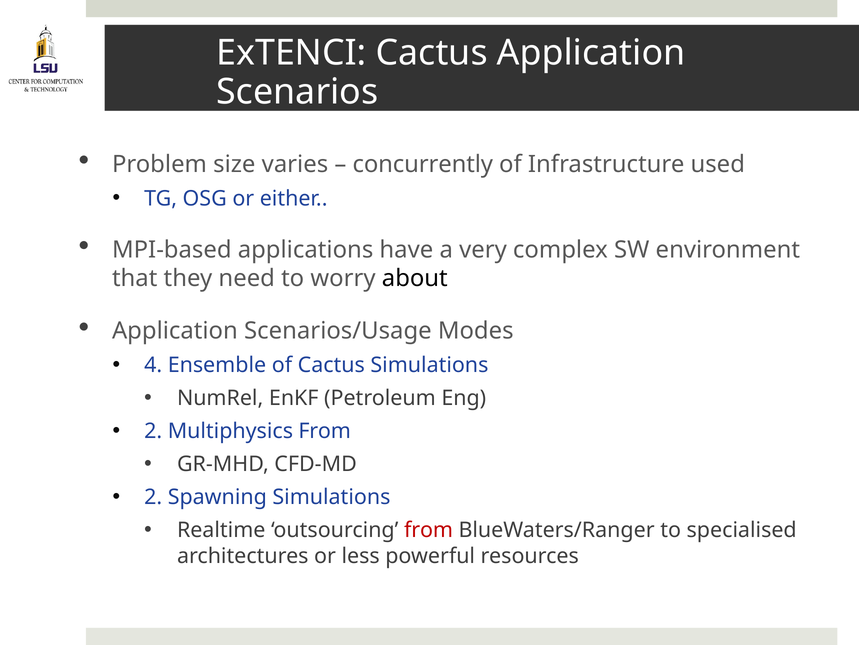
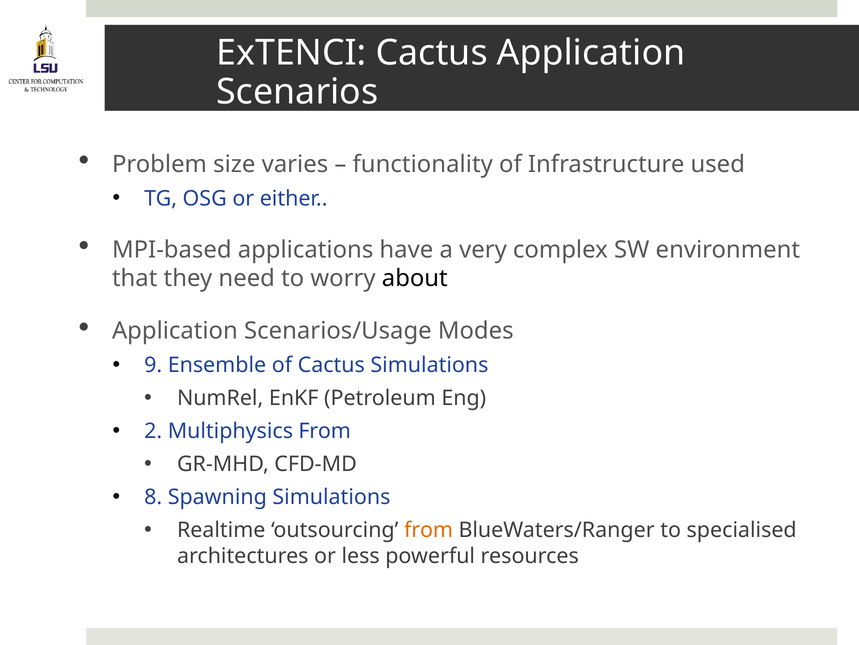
concurrently: concurrently -> functionality
4: 4 -> 9
2 at (153, 497): 2 -> 8
from at (428, 530) colour: red -> orange
